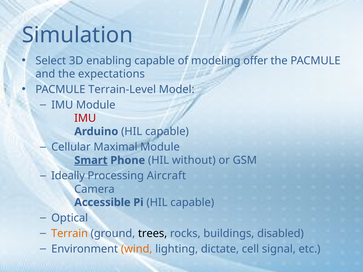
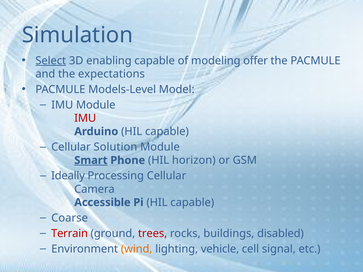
Select underline: none -> present
Terrain-Level: Terrain-Level -> Models-Level
Maximal: Maximal -> Solution
without: without -> horizon
Processing Aircraft: Aircraft -> Cellular
Optical: Optical -> Coarse
Terrain colour: orange -> red
trees colour: black -> red
dictate: dictate -> vehicle
